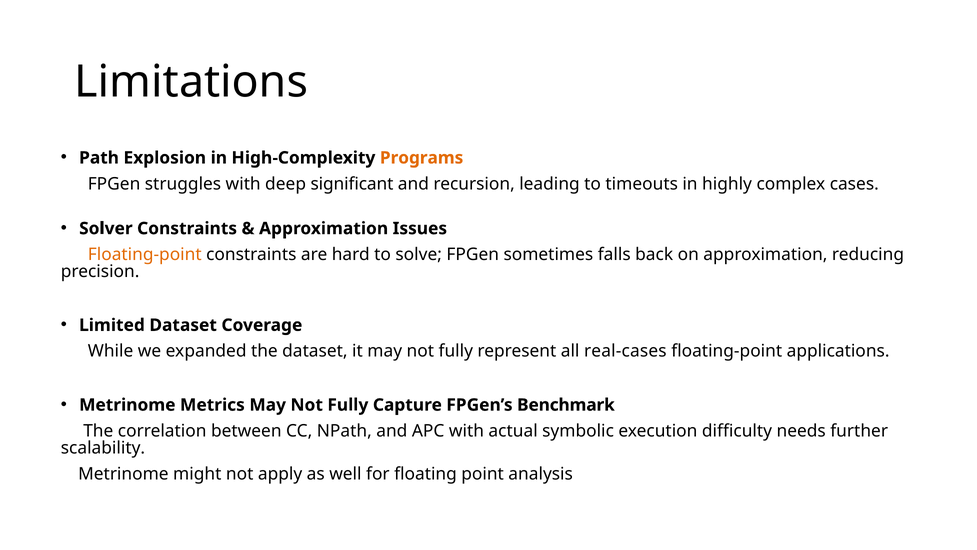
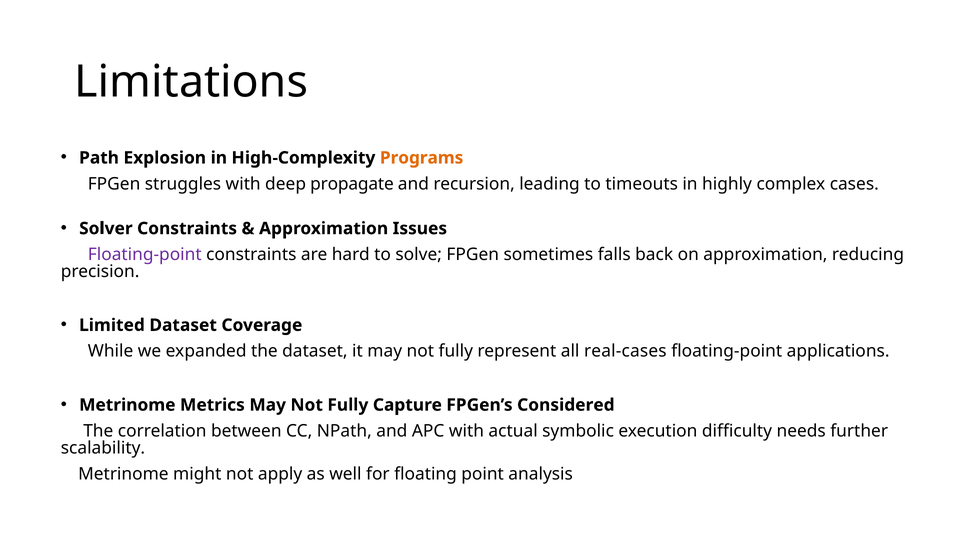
significant: significant -> propagate
Floating-point at (145, 254) colour: orange -> purple
Benchmark: Benchmark -> Considered
